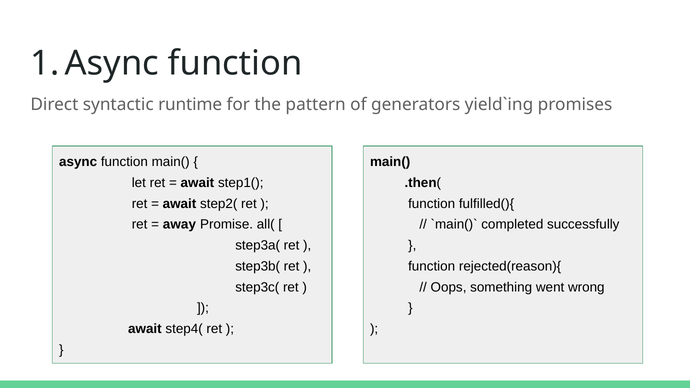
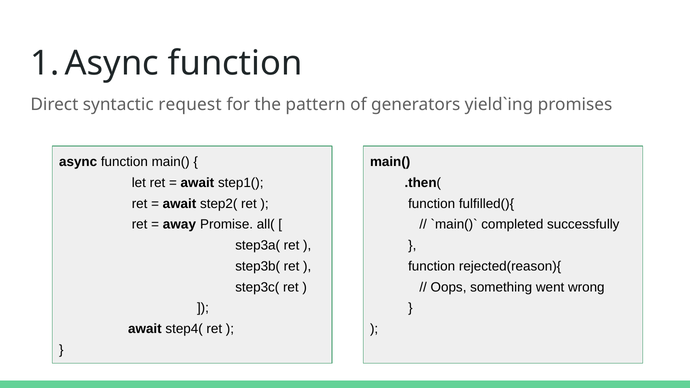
runtime: runtime -> request
